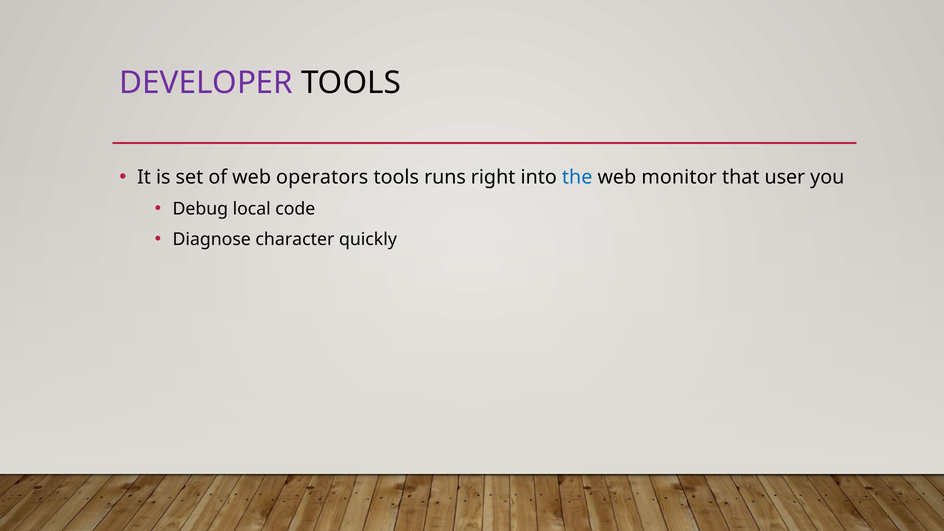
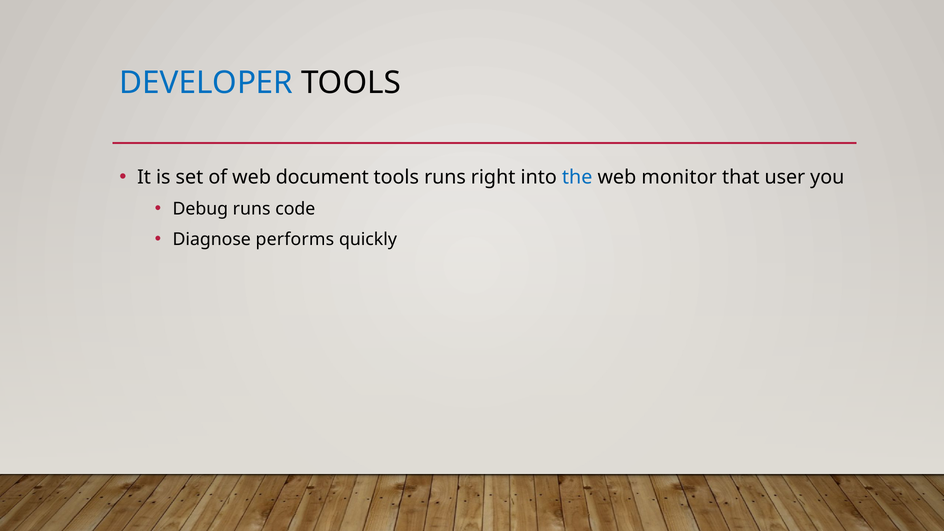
DEVELOPER colour: purple -> blue
operators: operators -> document
Debug local: local -> runs
character: character -> performs
